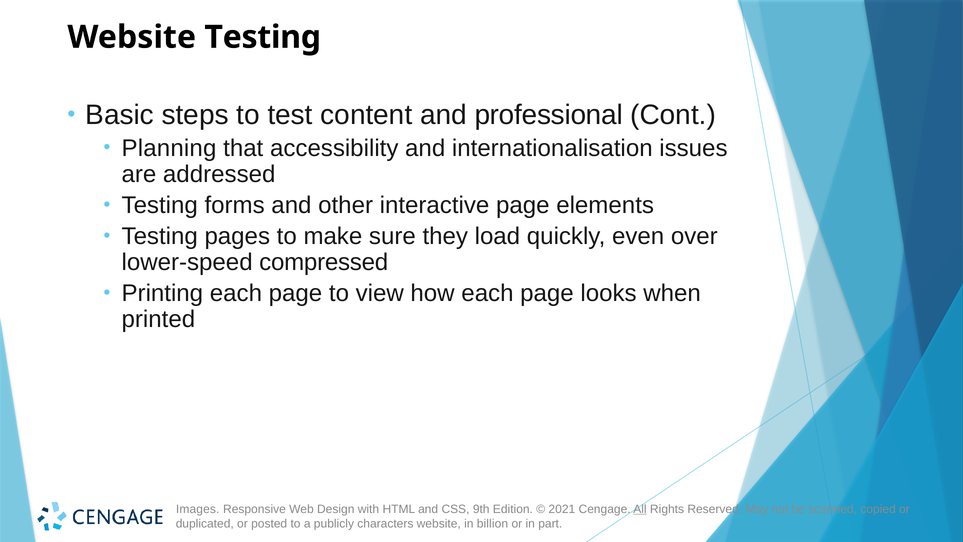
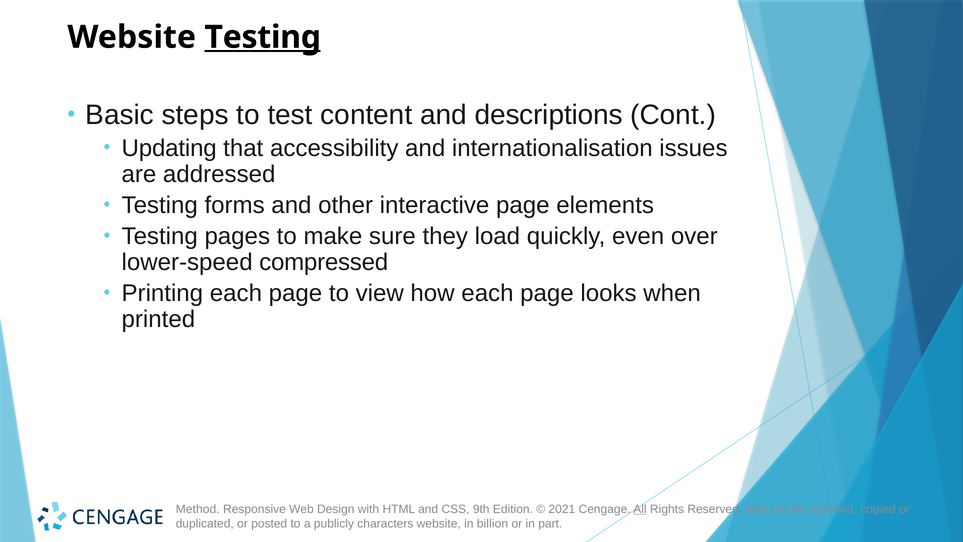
Testing at (263, 37) underline: none -> present
professional: professional -> descriptions
Planning: Planning -> Updating
Images: Images -> Method
